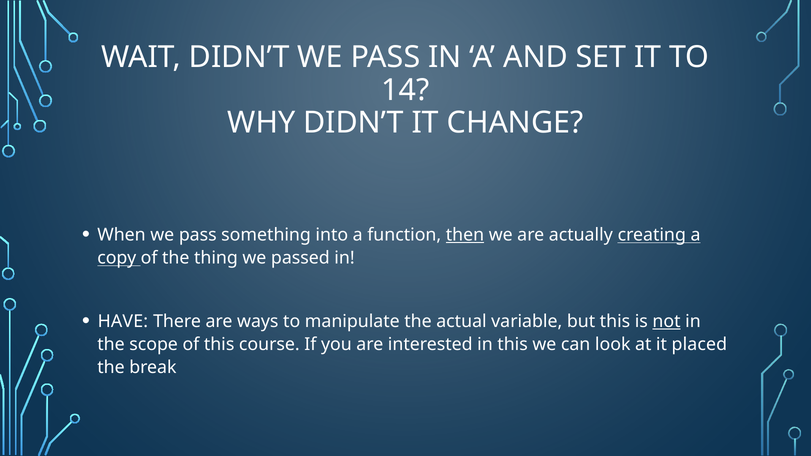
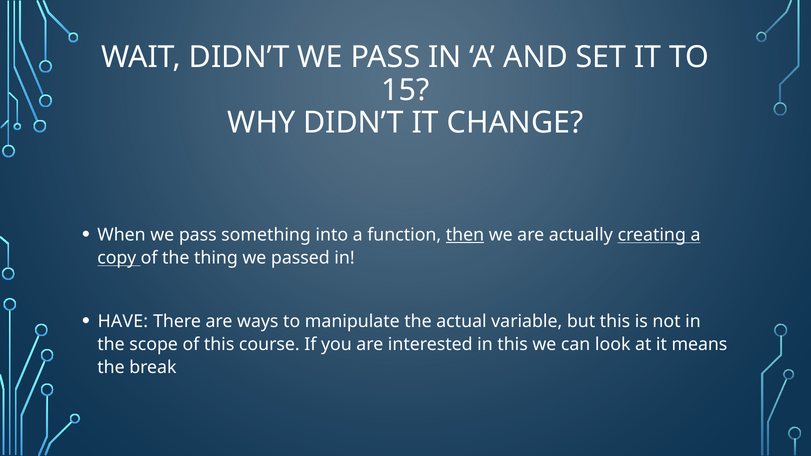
14: 14 -> 15
not underline: present -> none
placed: placed -> means
